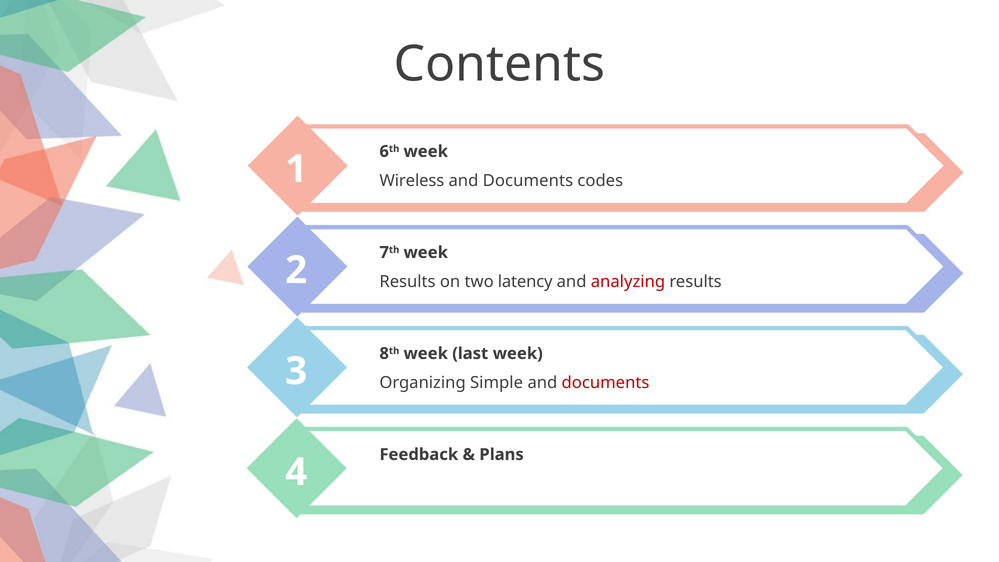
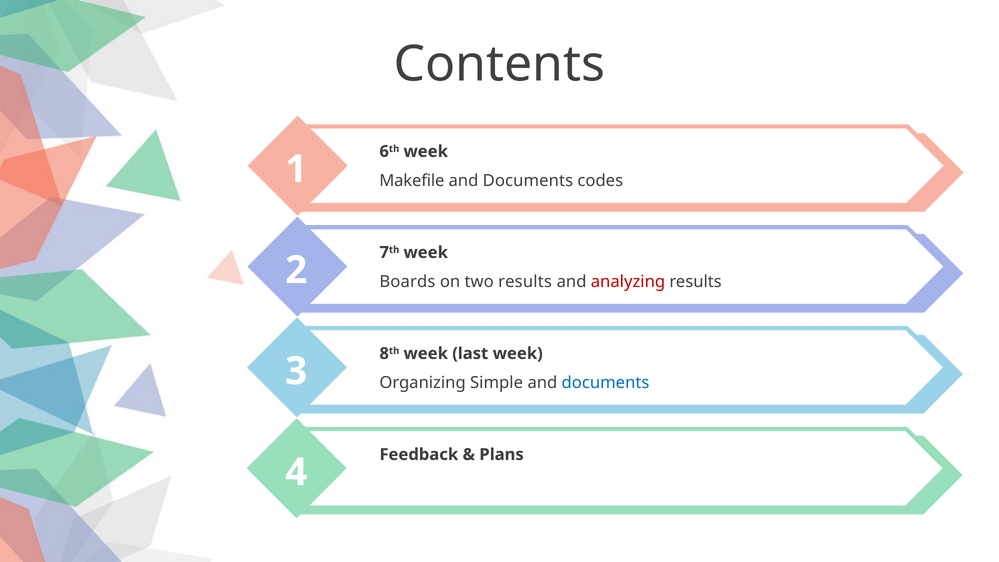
Wireless: Wireless -> Makefile
Results at (407, 282): Results -> Boards
two latency: latency -> results
documents at (606, 383) colour: red -> blue
